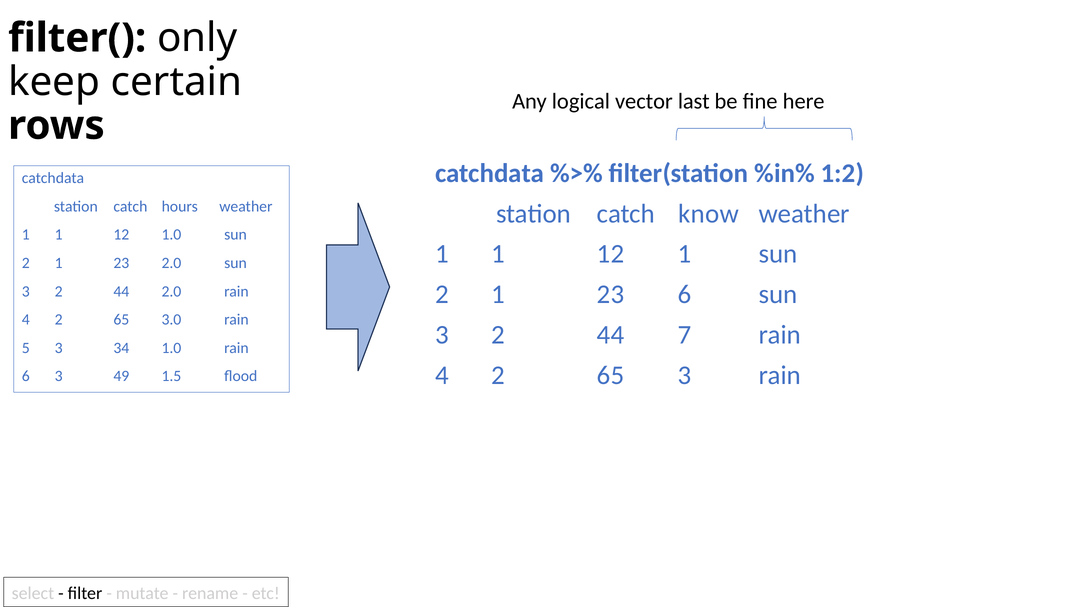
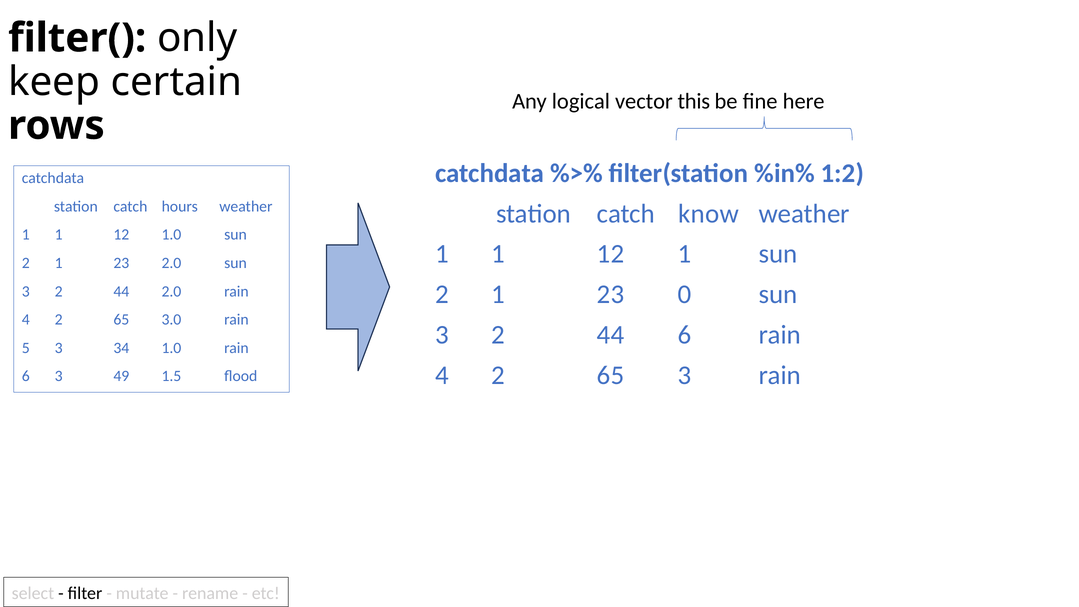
last: last -> this
23 6: 6 -> 0
44 7: 7 -> 6
